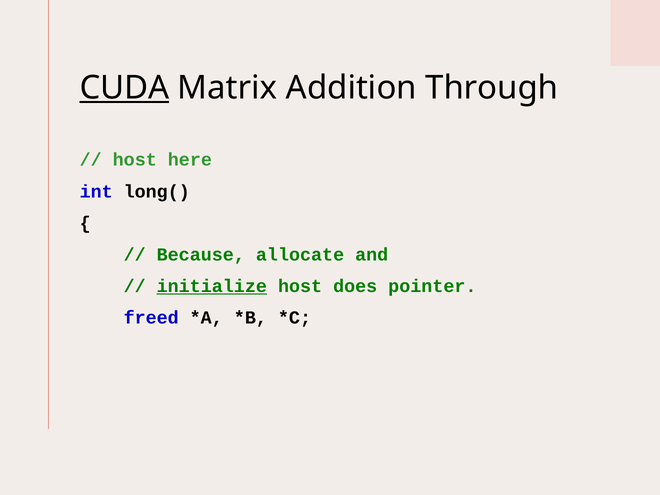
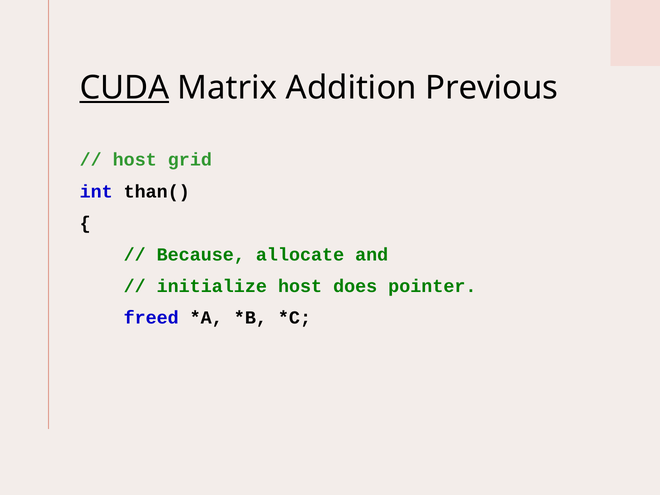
Through: Through -> Previous
here: here -> grid
long(: long( -> than(
initialize underline: present -> none
